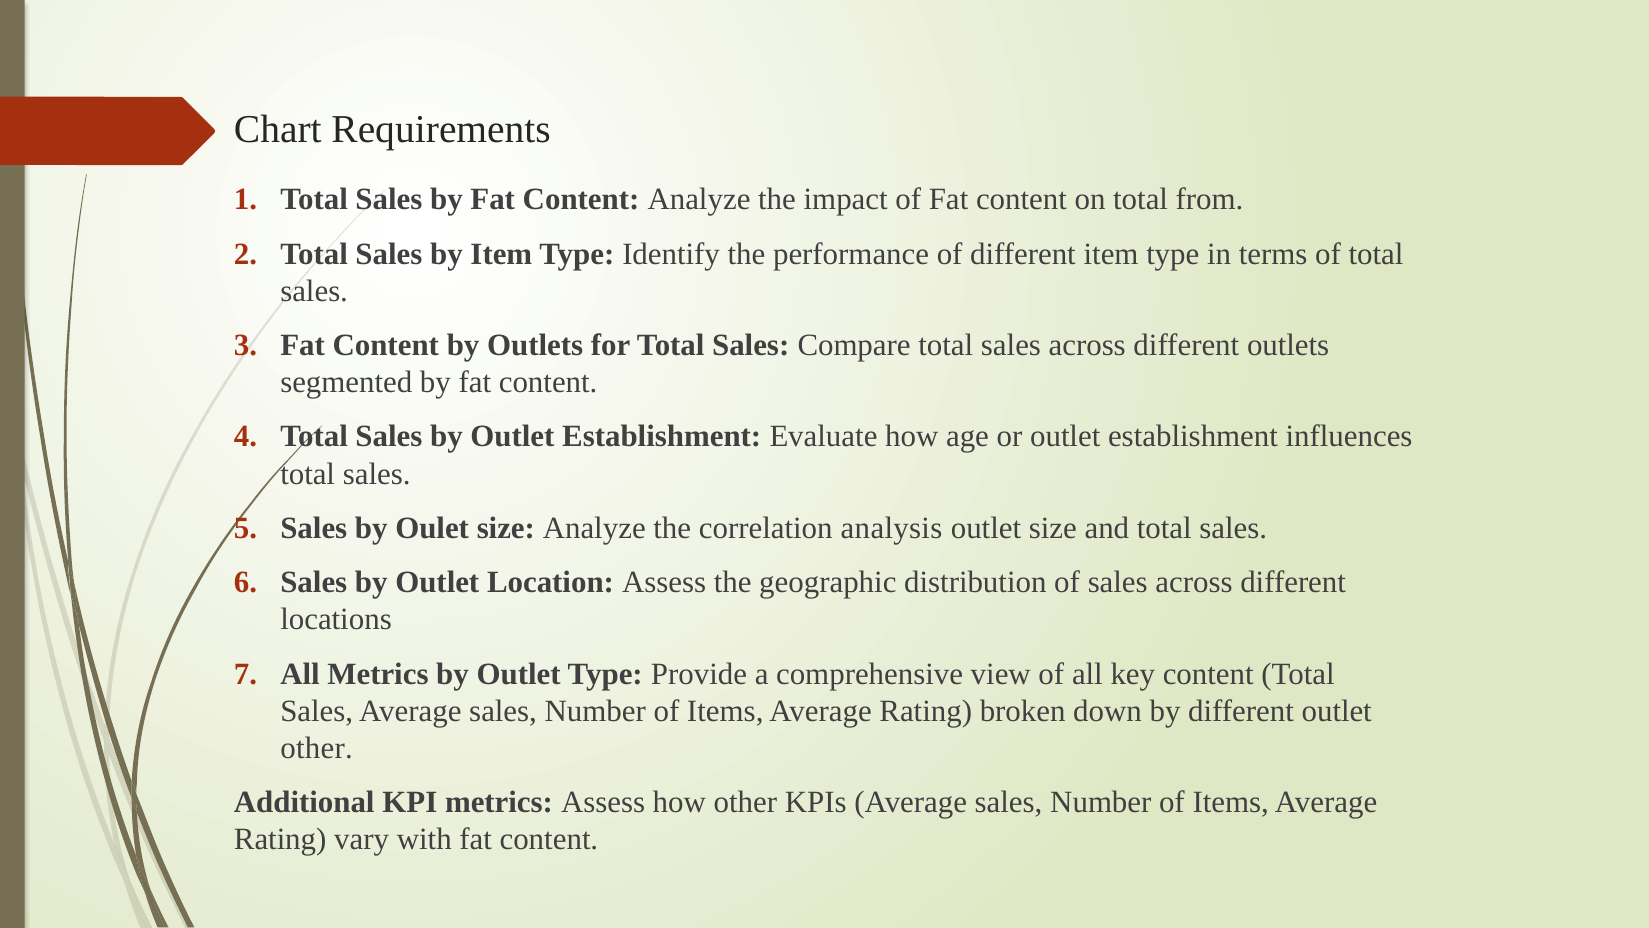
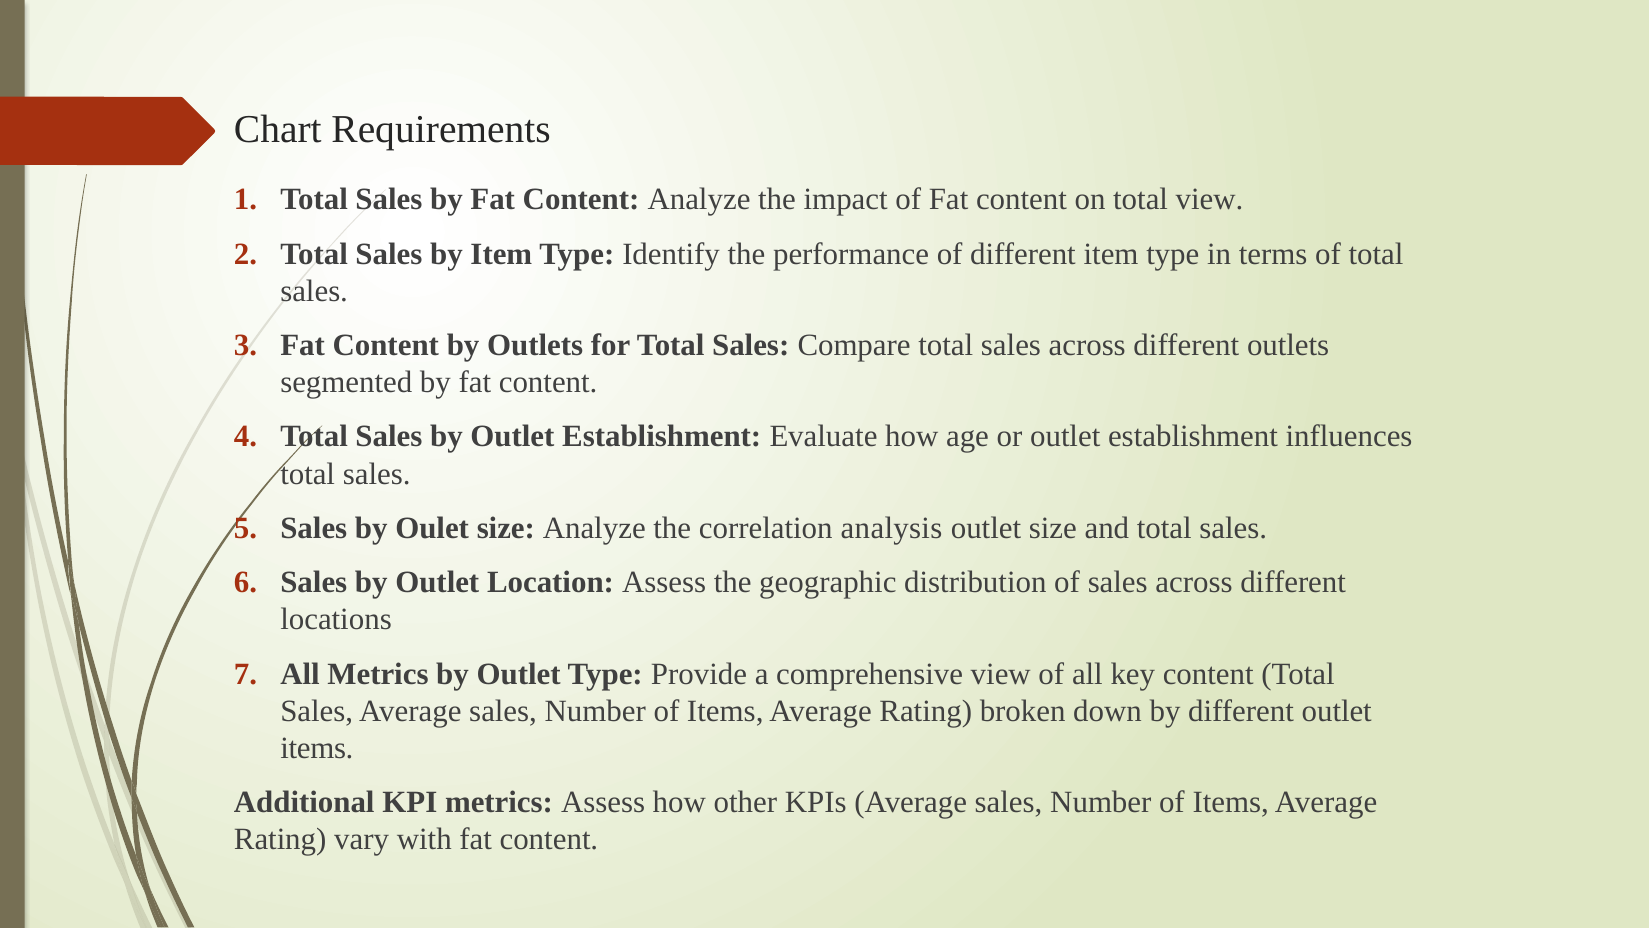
total from: from -> view
other at (317, 748): other -> items
